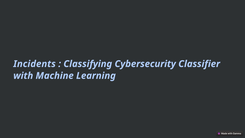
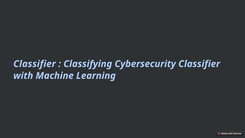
Incidents at (35, 64): Incidents -> Classifier
